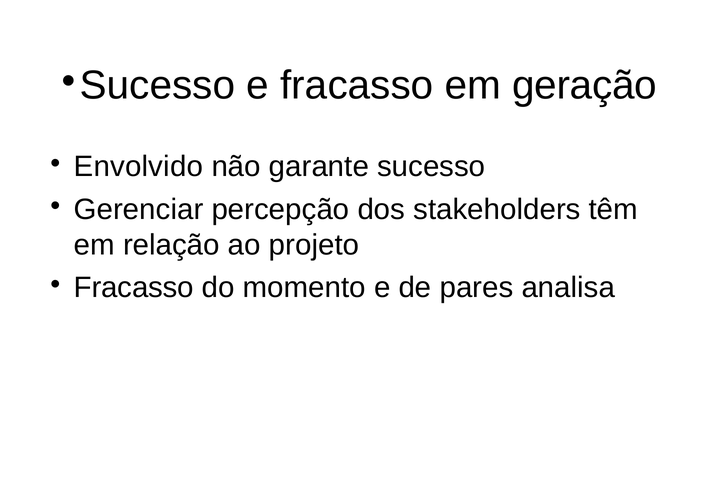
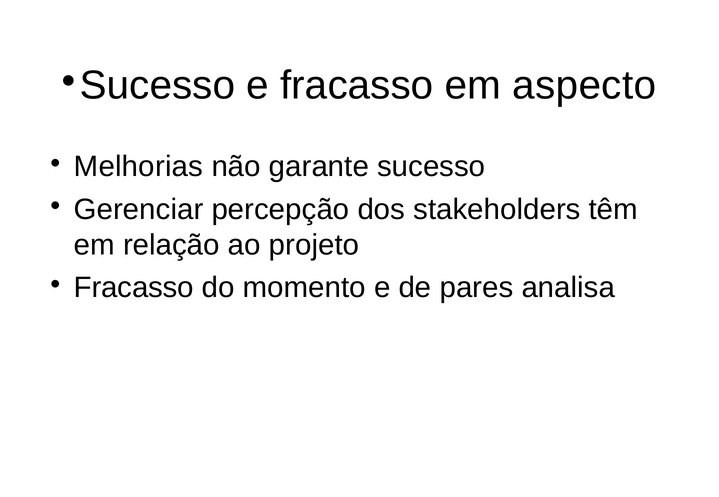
geração: geração -> aspecto
Envolvido: Envolvido -> Melhorias
